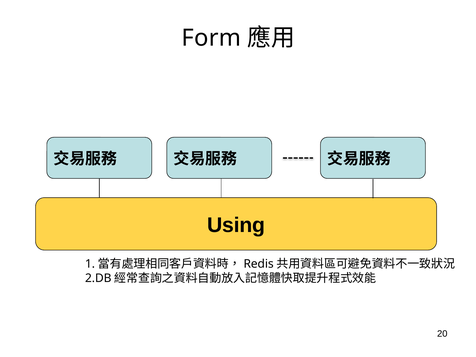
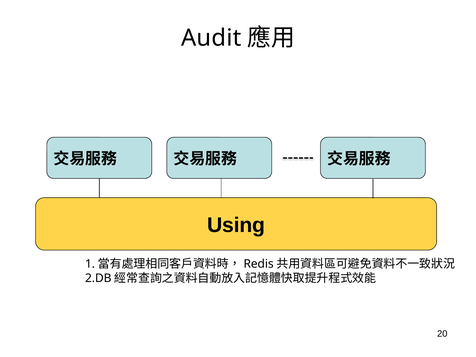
Form: Form -> Audit
